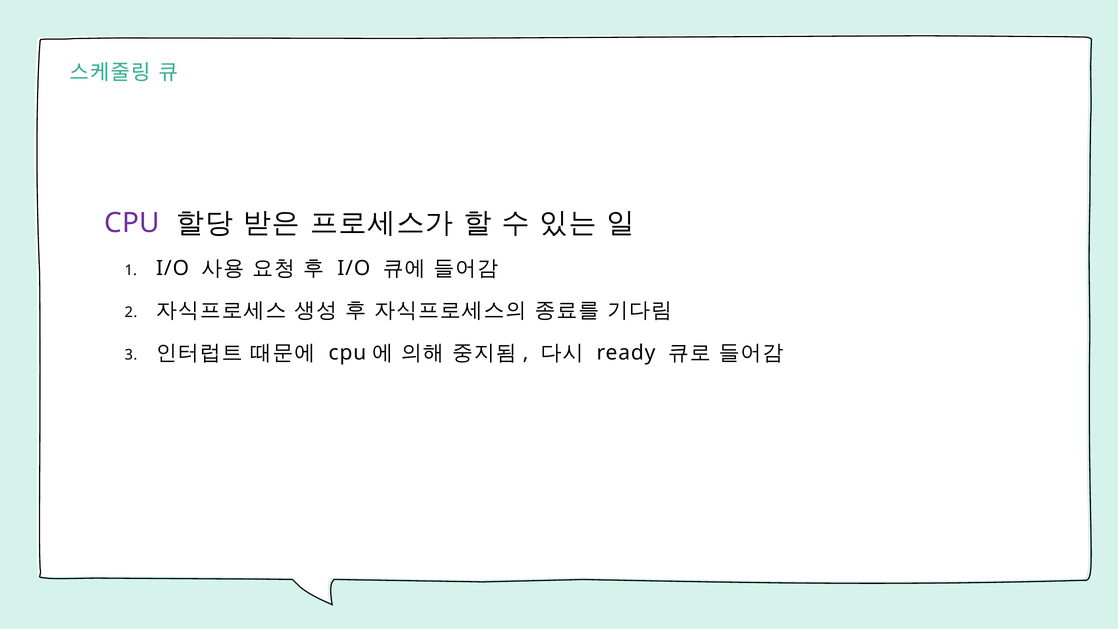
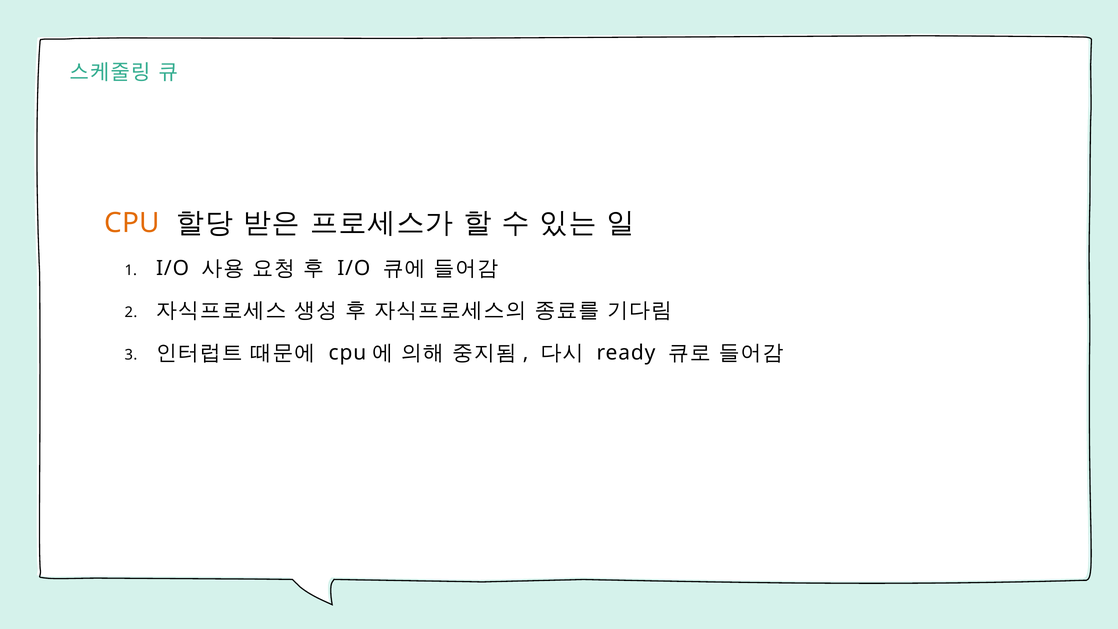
CPU at (132, 223) colour: purple -> orange
